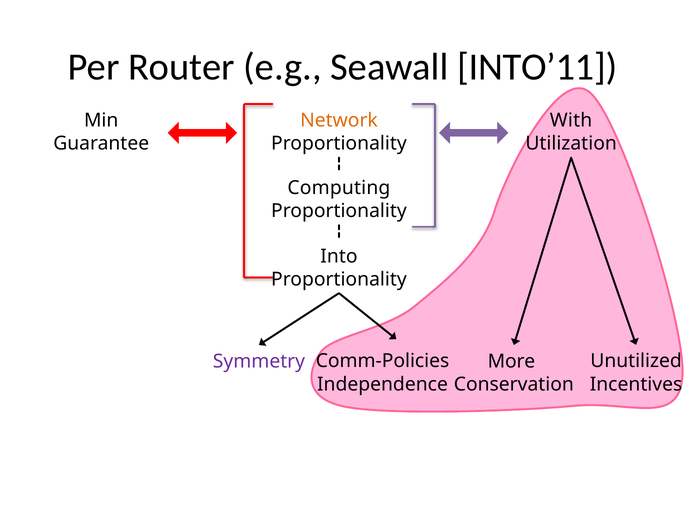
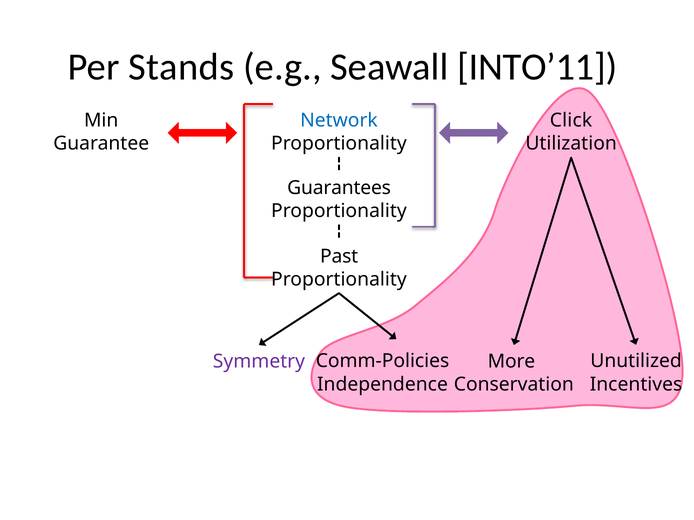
Router: Router -> Stands
With: With -> Click
Network colour: orange -> blue
Computing: Computing -> Guarantees
Into: Into -> Past
